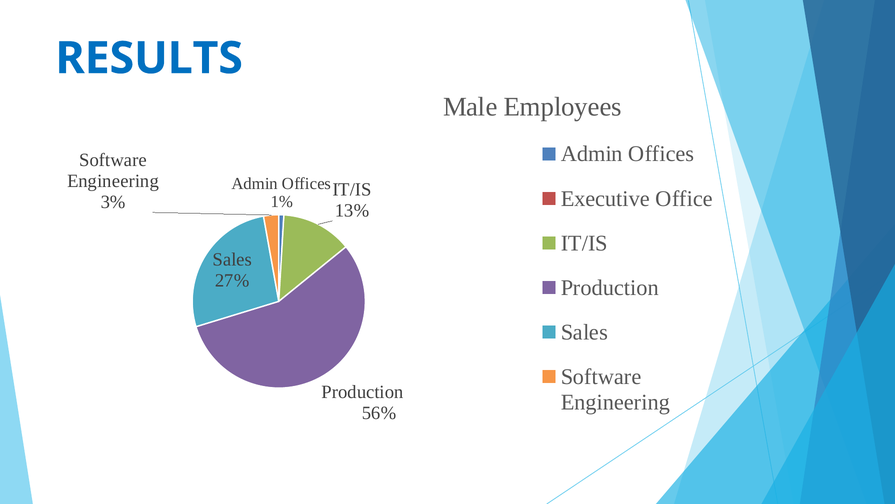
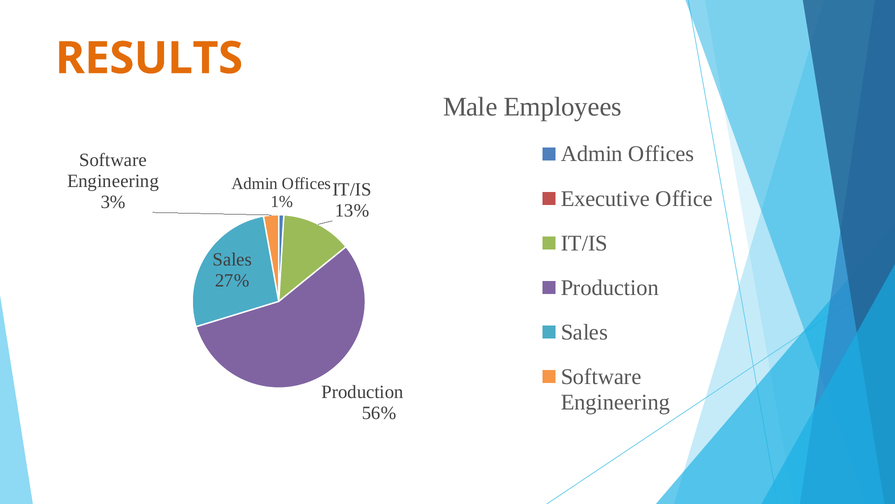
RESULTS colour: blue -> orange
